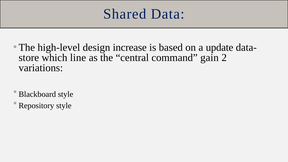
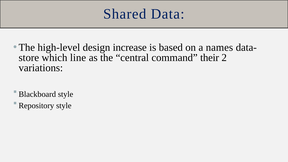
update: update -> names
gain: gain -> their
